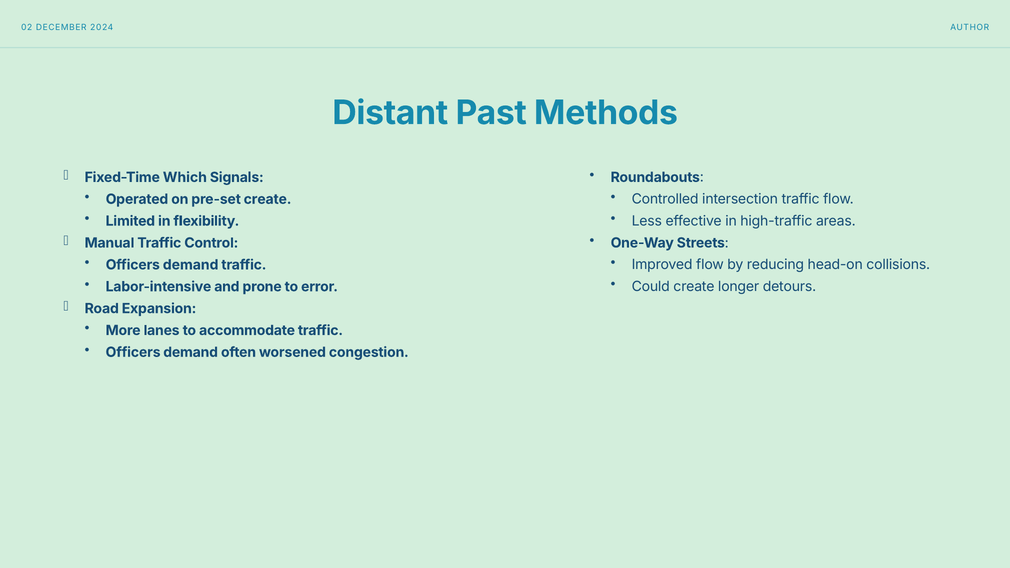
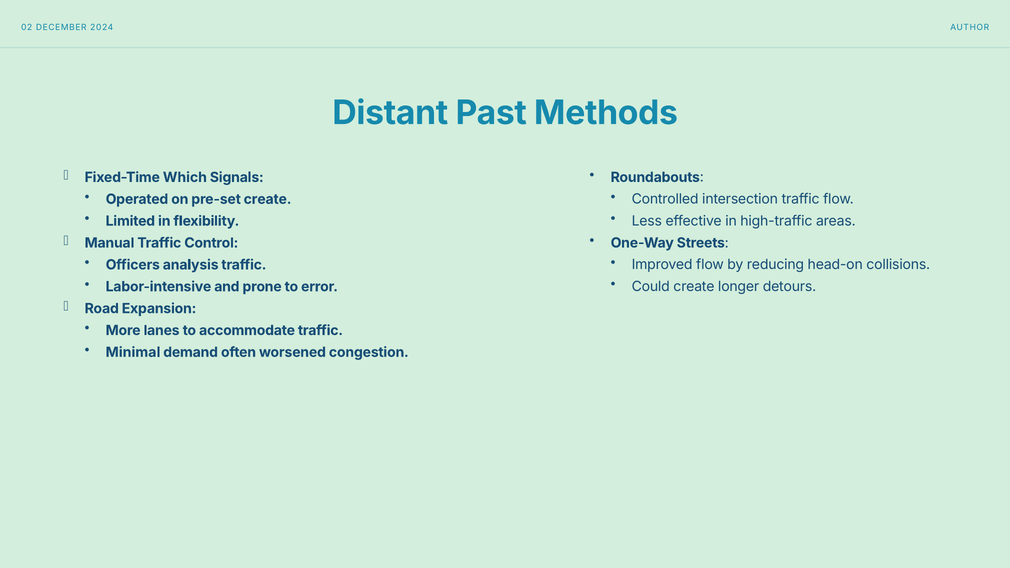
demand at (191, 265): demand -> analysis
Officers at (133, 352): Officers -> Minimal
